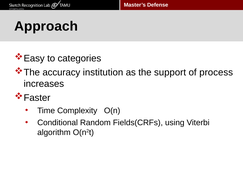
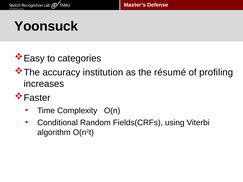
Approach: Approach -> Yoonsuck
support: support -> résumé
process: process -> profiling
